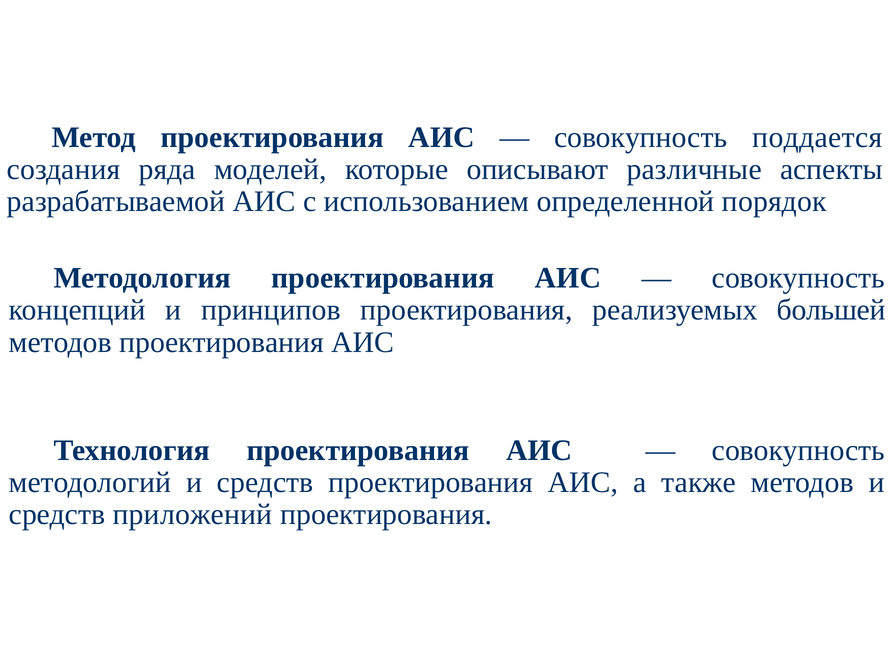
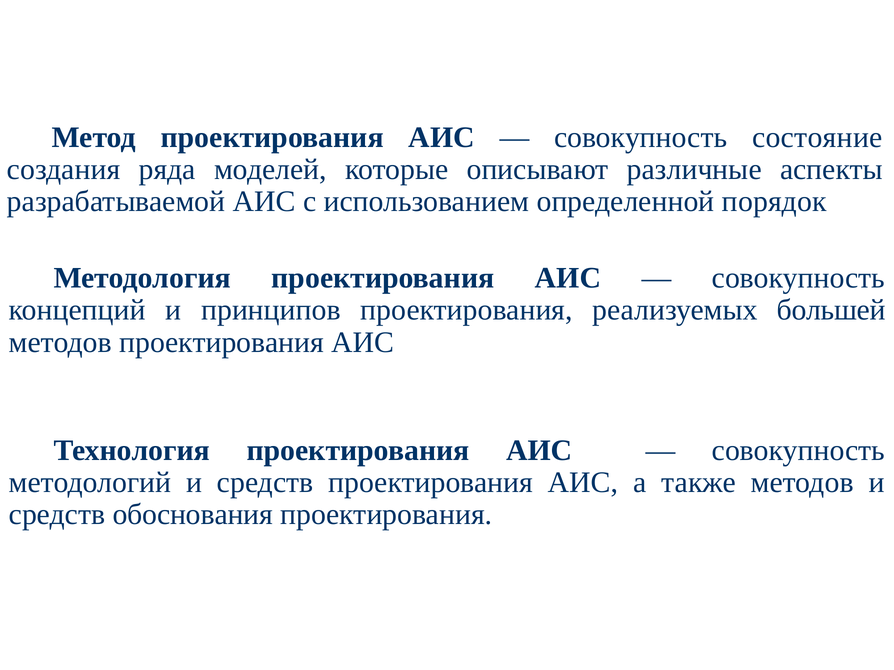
поддается: поддается -> состояние
приложений: приложений -> обоснования
